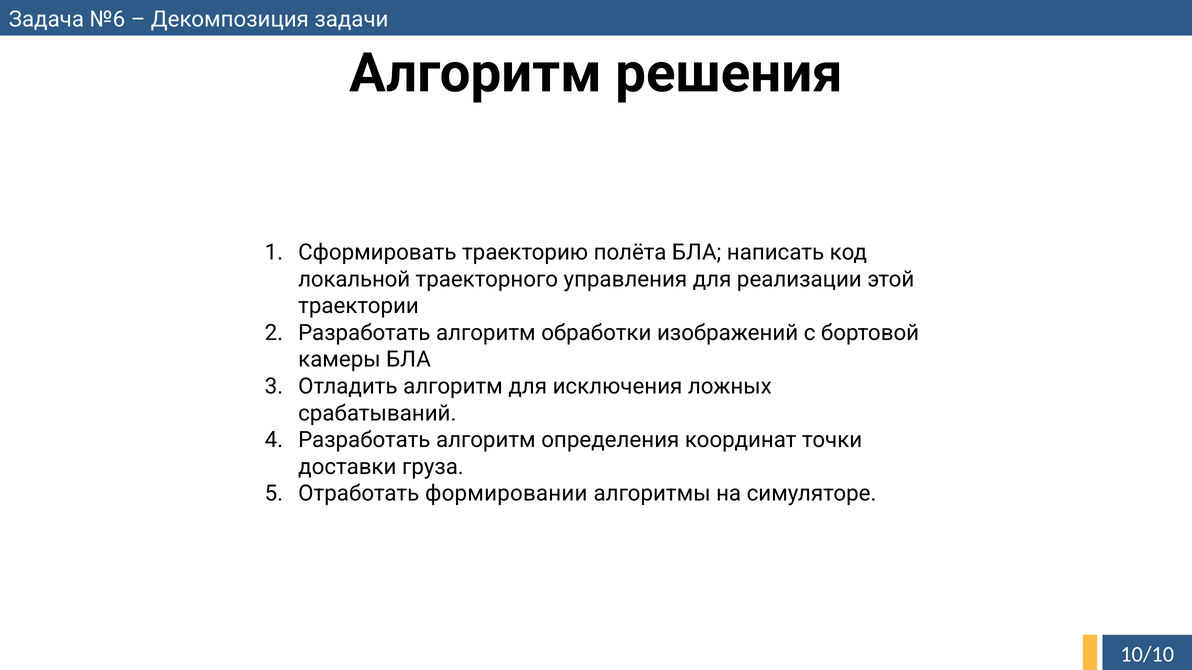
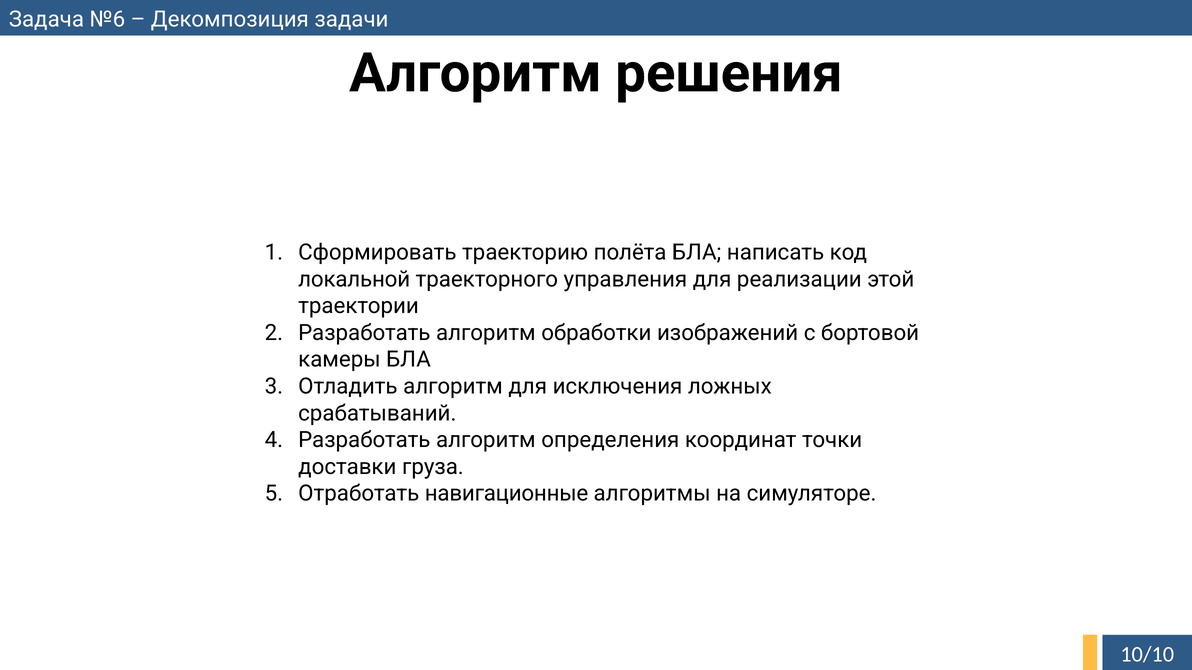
формировании: формировании -> навигационные
